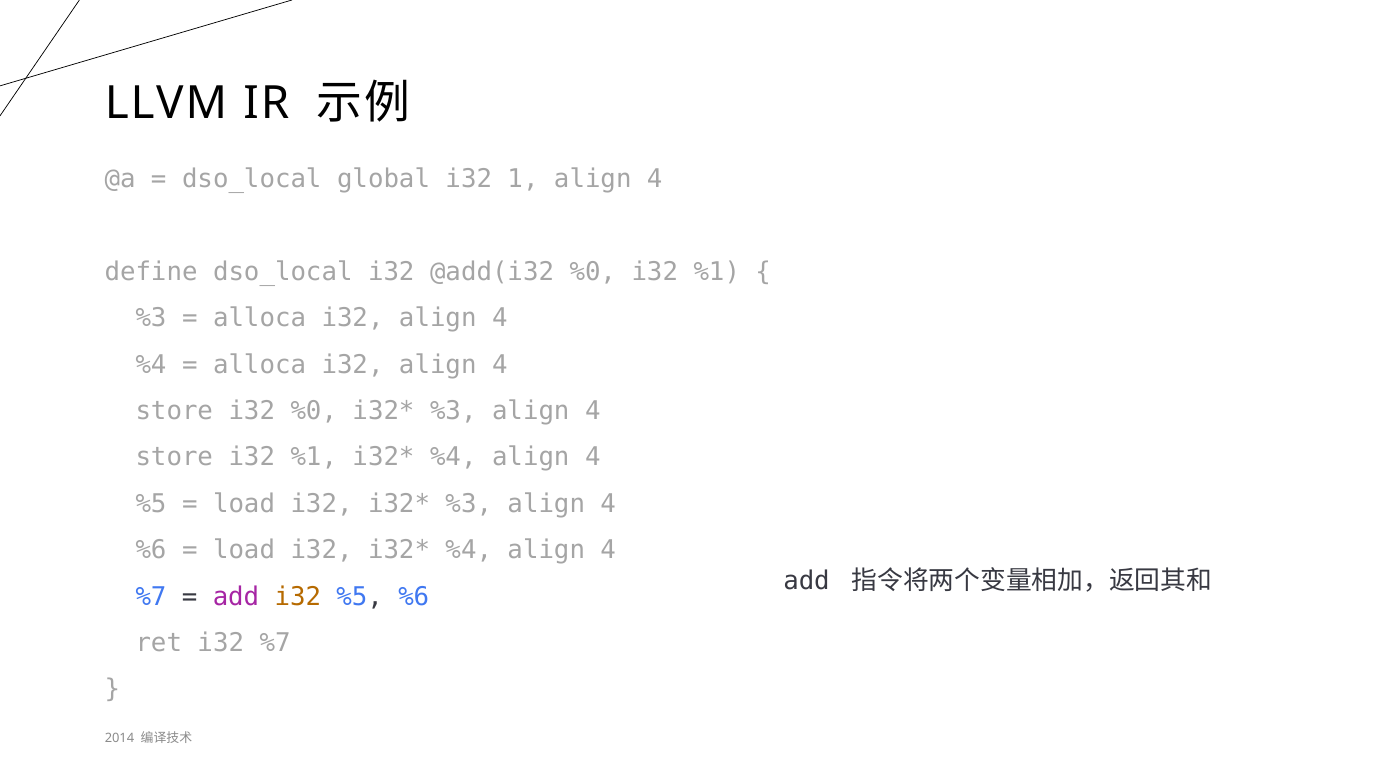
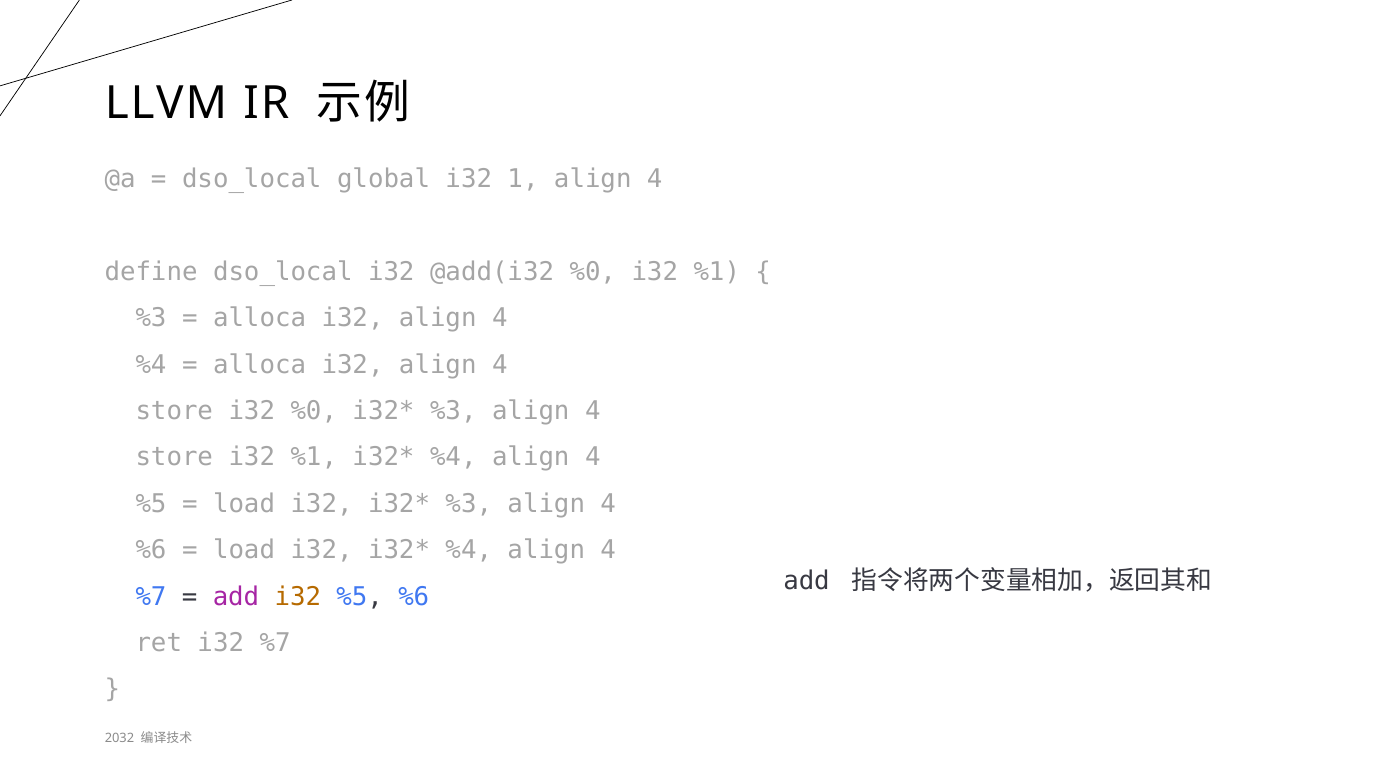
2014: 2014 -> 2032
